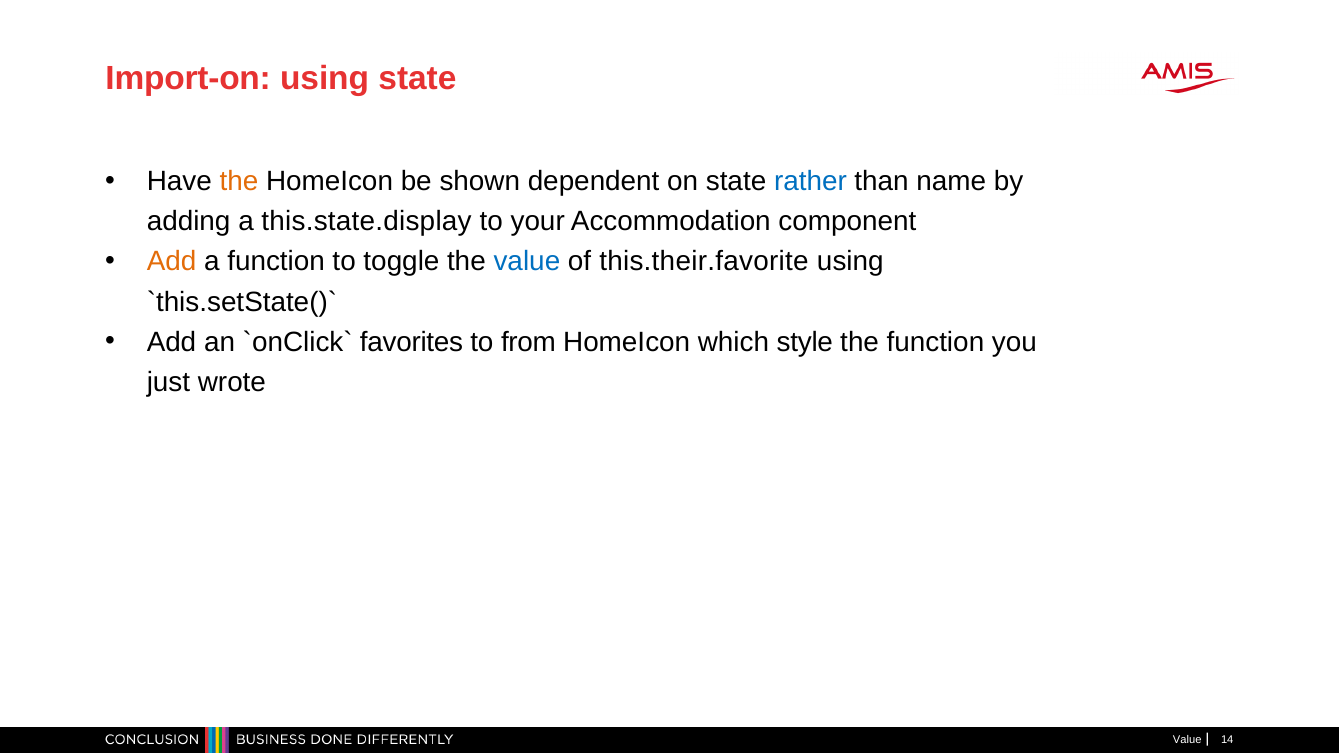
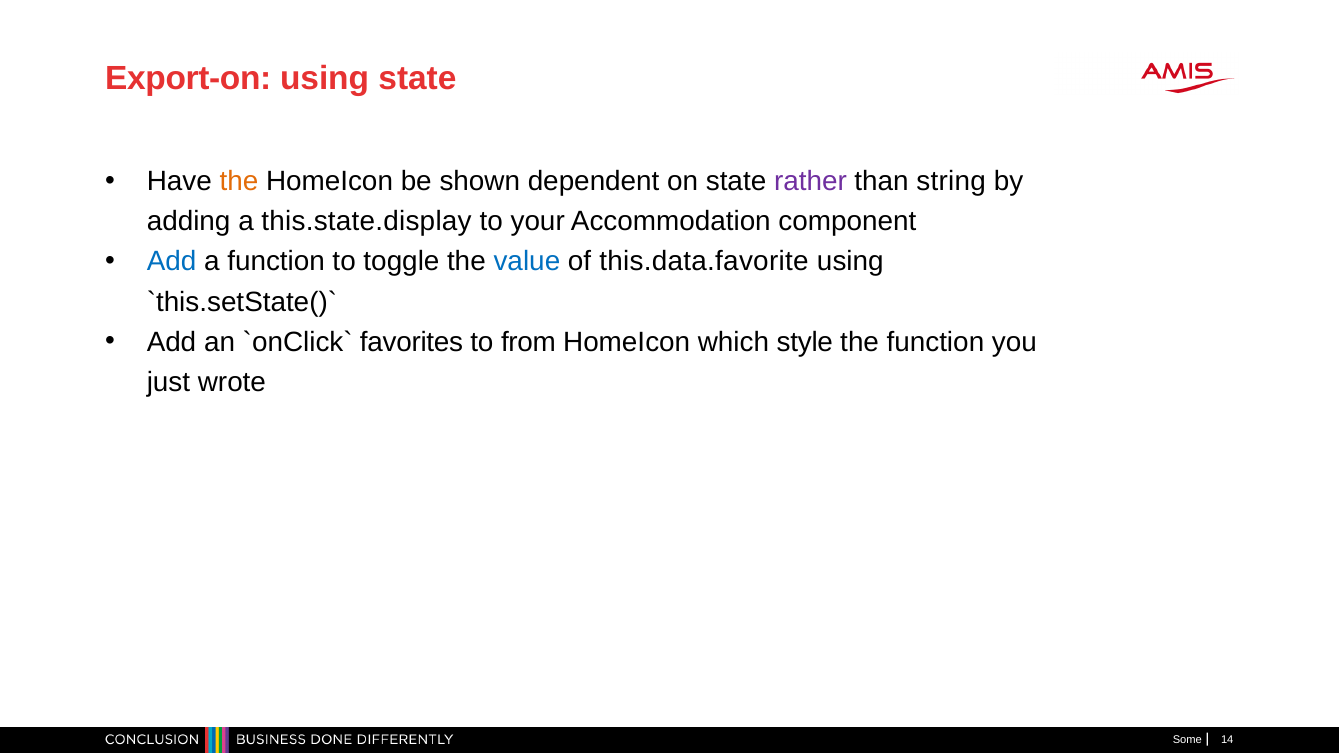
Import-on: Import-on -> Export-on
rather colour: blue -> purple
name: name -> string
Add at (172, 262) colour: orange -> blue
this.their.favorite: this.their.favorite -> this.data.favorite
Value at (1187, 740): Value -> Some
